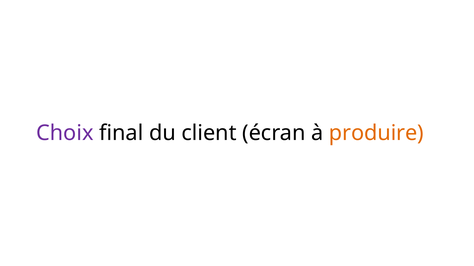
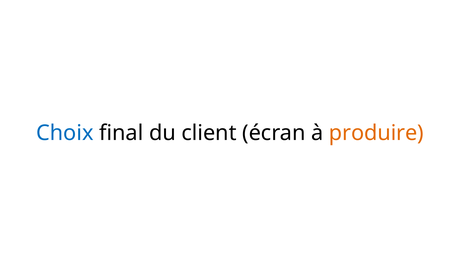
Choix colour: purple -> blue
